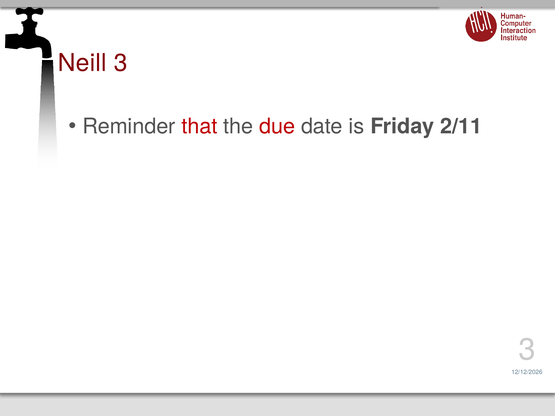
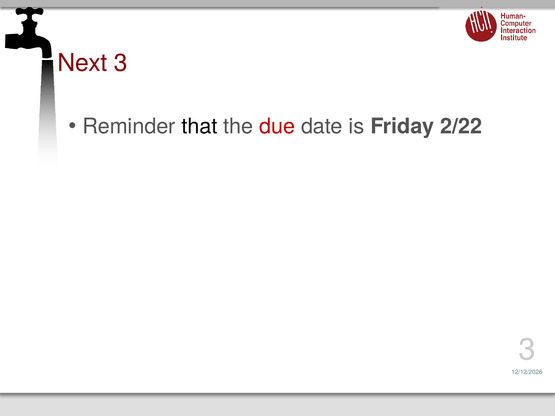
Neill: Neill -> Next
that colour: red -> black
2/11: 2/11 -> 2/22
